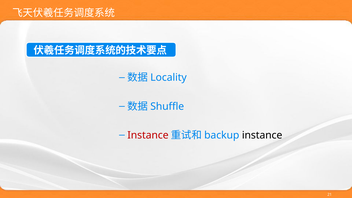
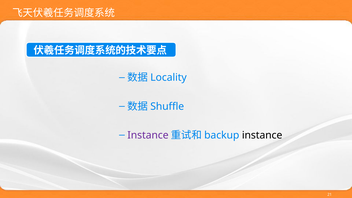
Instance at (148, 135) colour: red -> purple
